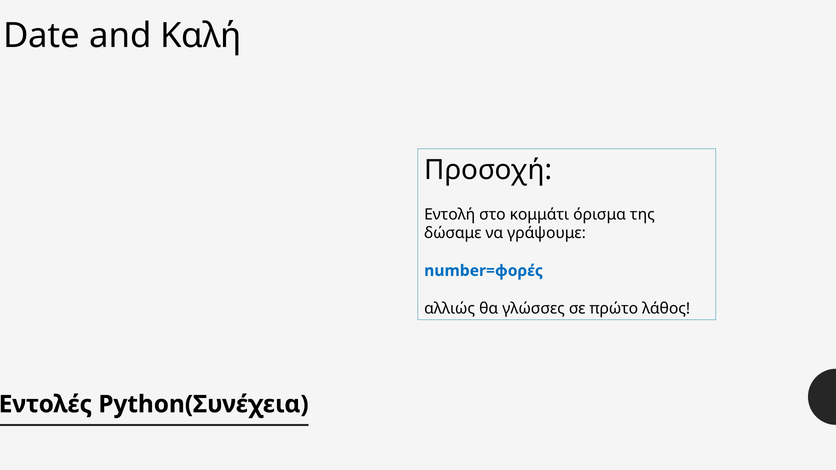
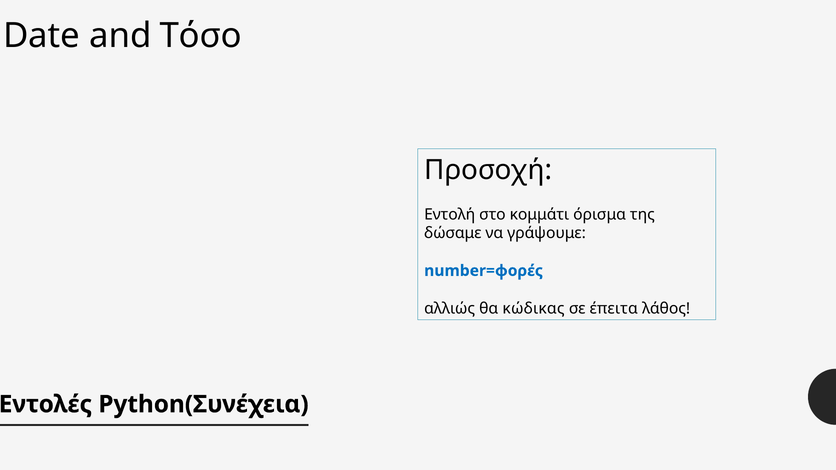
Καλή: Καλή -> Τόσο
γλώσσες: γλώσσες -> κώδικας
πρώτο: πρώτο -> έπειτα
